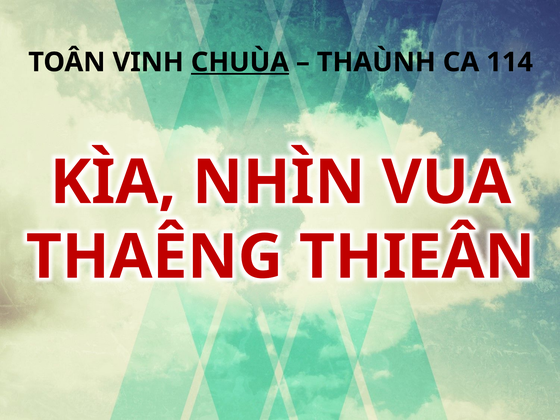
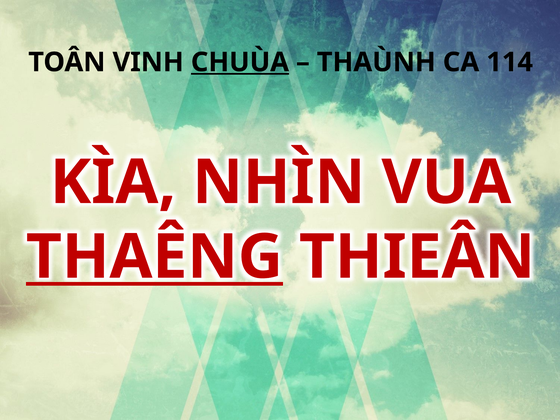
THAÊNG underline: none -> present
